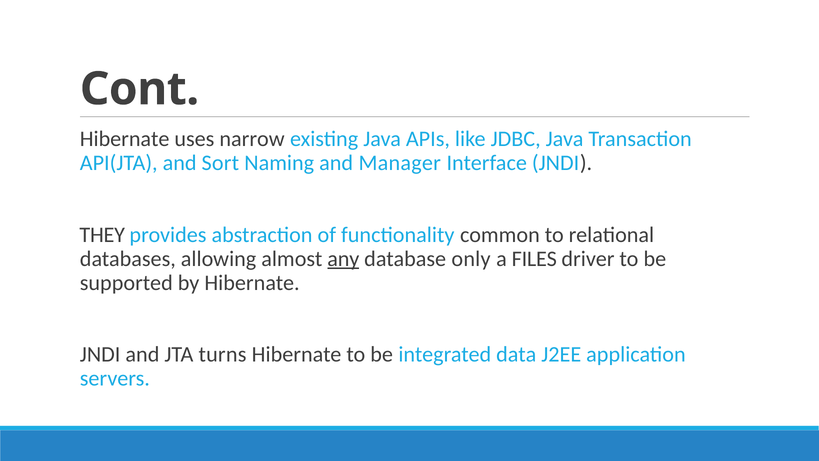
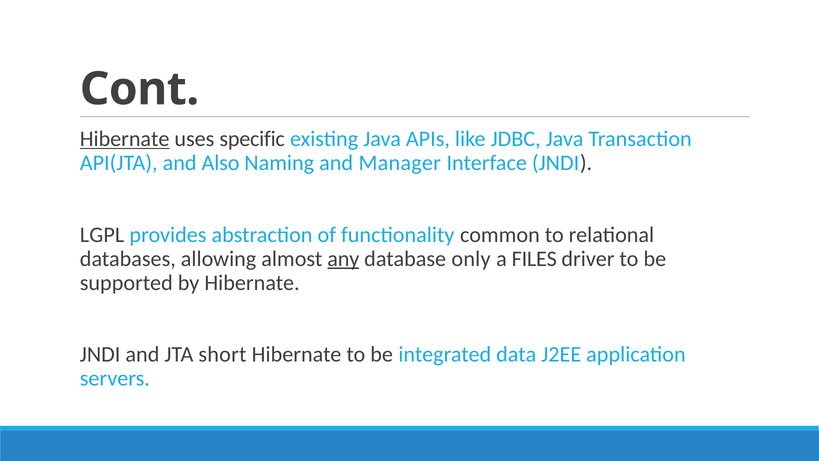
Hibernate at (125, 139) underline: none -> present
narrow: narrow -> specific
Sort: Sort -> Also
THEY: THEY -> LGPL
turns: turns -> short
